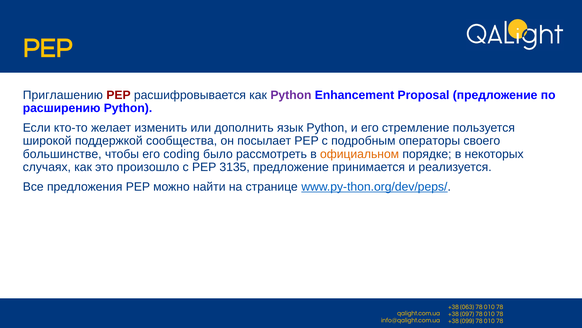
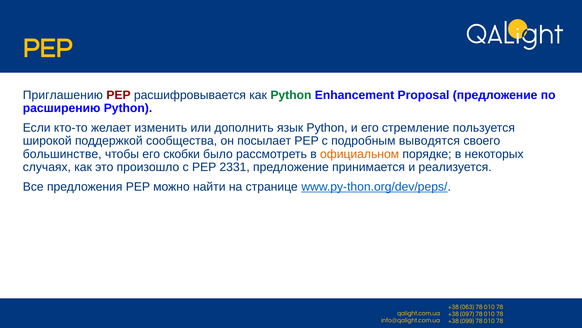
Python at (291, 95) colour: purple -> green
операторы: операторы -> выводятся
coding: coding -> скобки
3135: 3135 -> 2331
